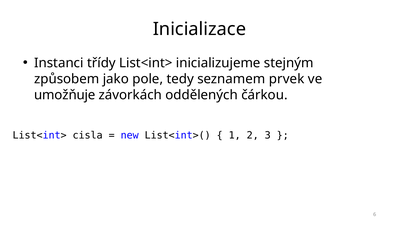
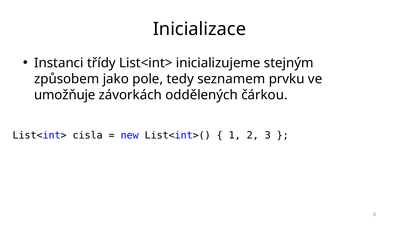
prvek: prvek -> prvku
